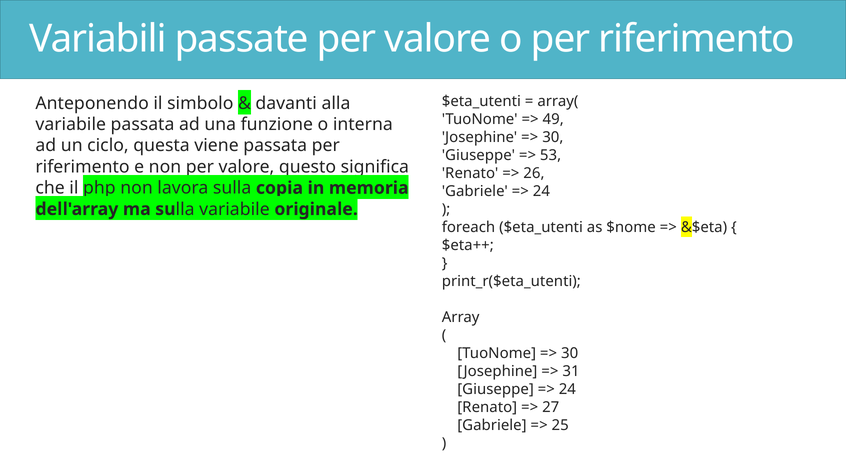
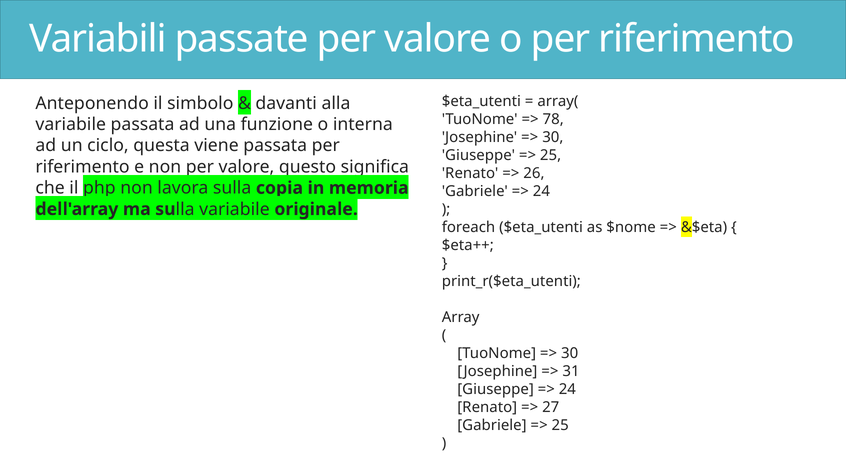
49: 49 -> 78
53 at (551, 155): 53 -> 25
